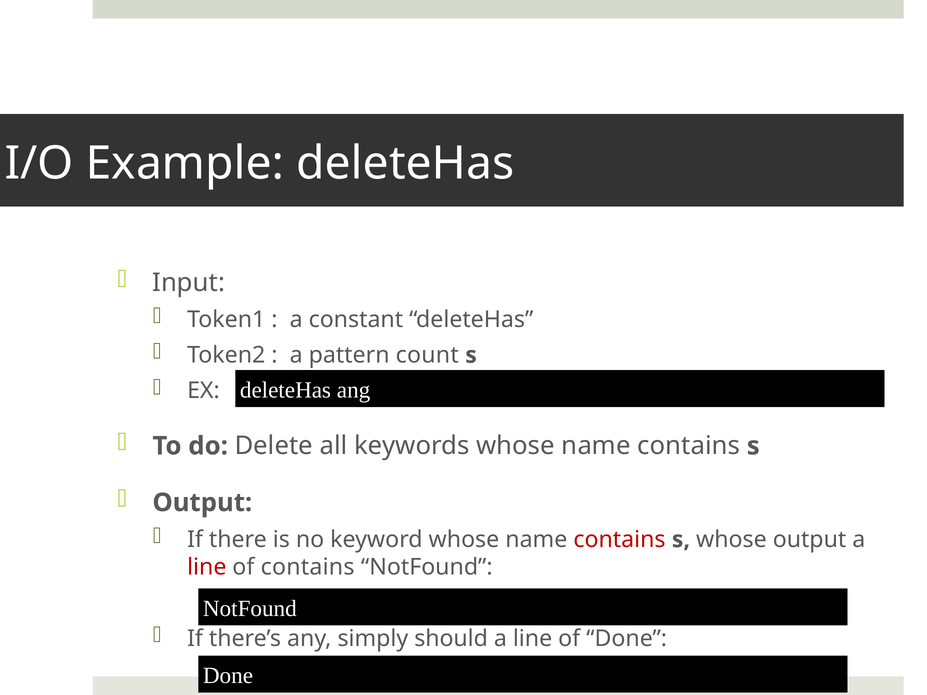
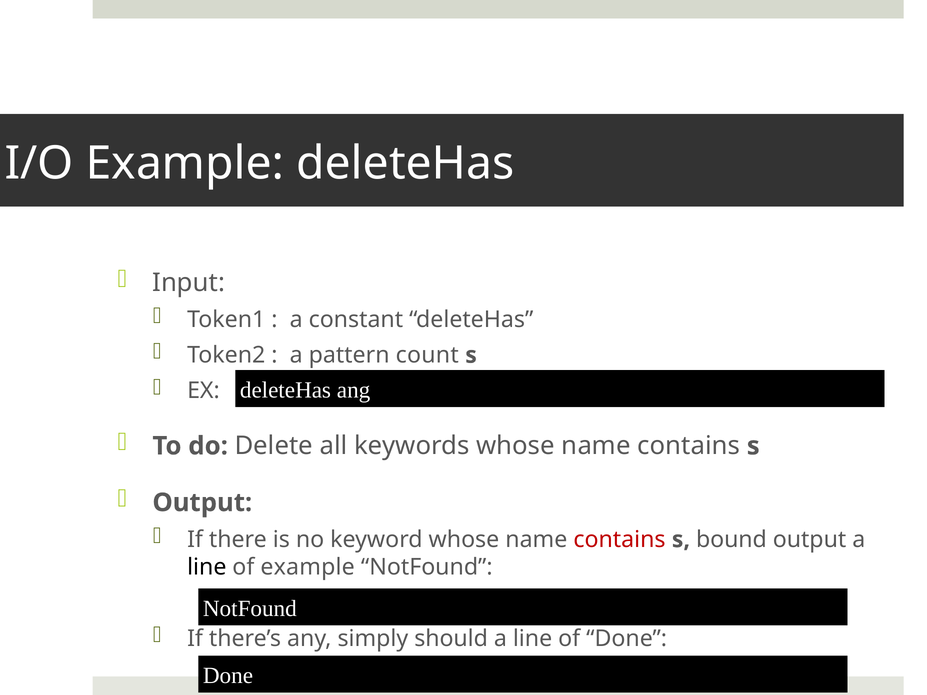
s whose: whose -> bound
line at (207, 568) colour: red -> black
of contains: contains -> example
